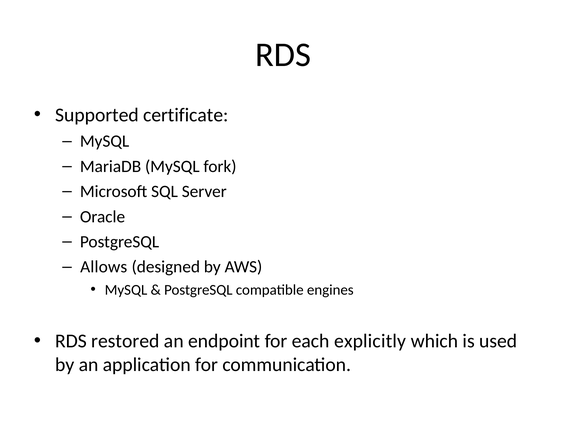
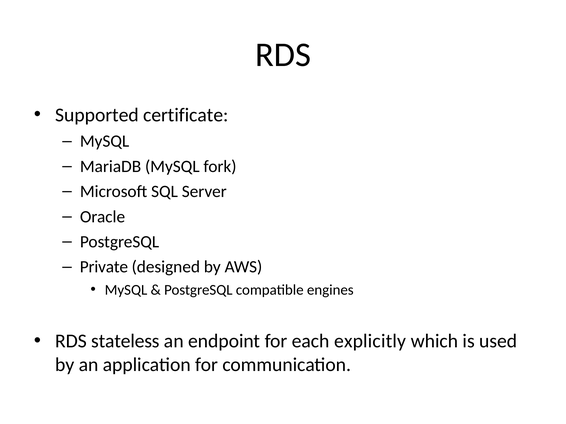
Allows: Allows -> Private
restored: restored -> stateless
